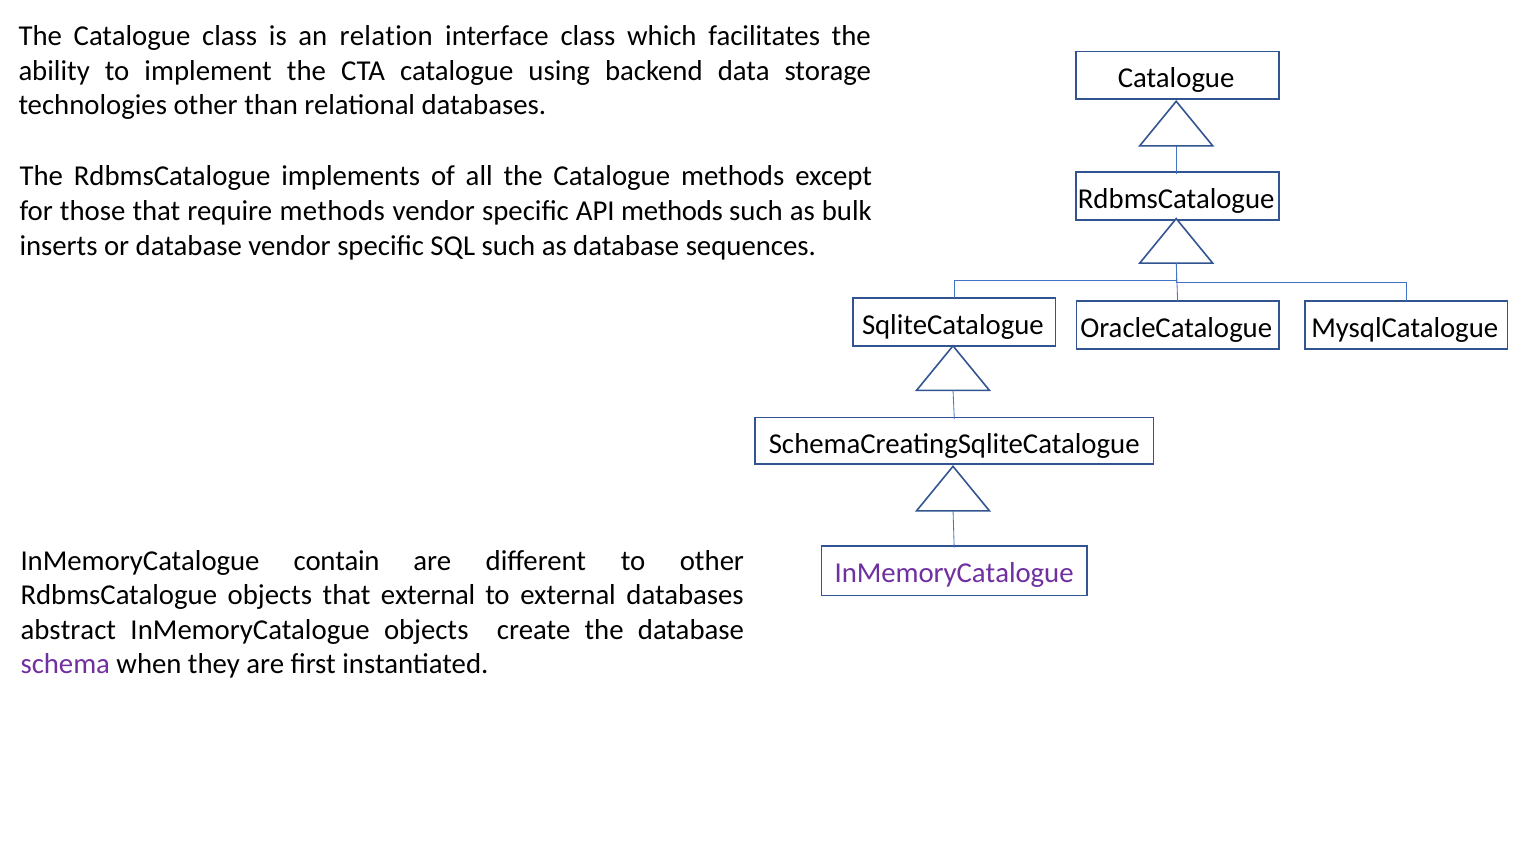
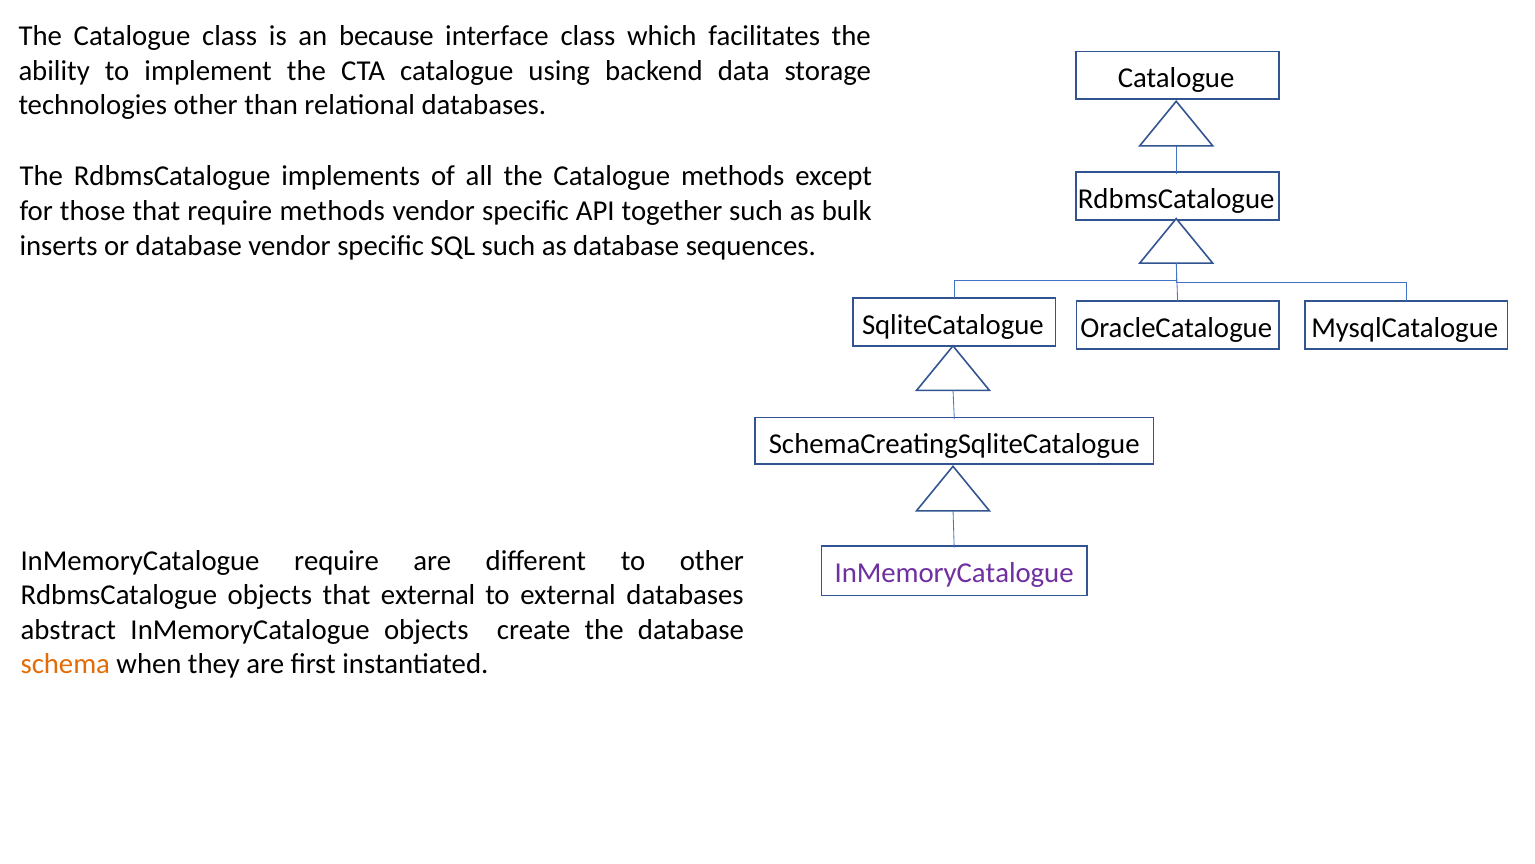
relation: relation -> because
API methods: methods -> together
InMemoryCatalogue contain: contain -> require
schema colour: purple -> orange
